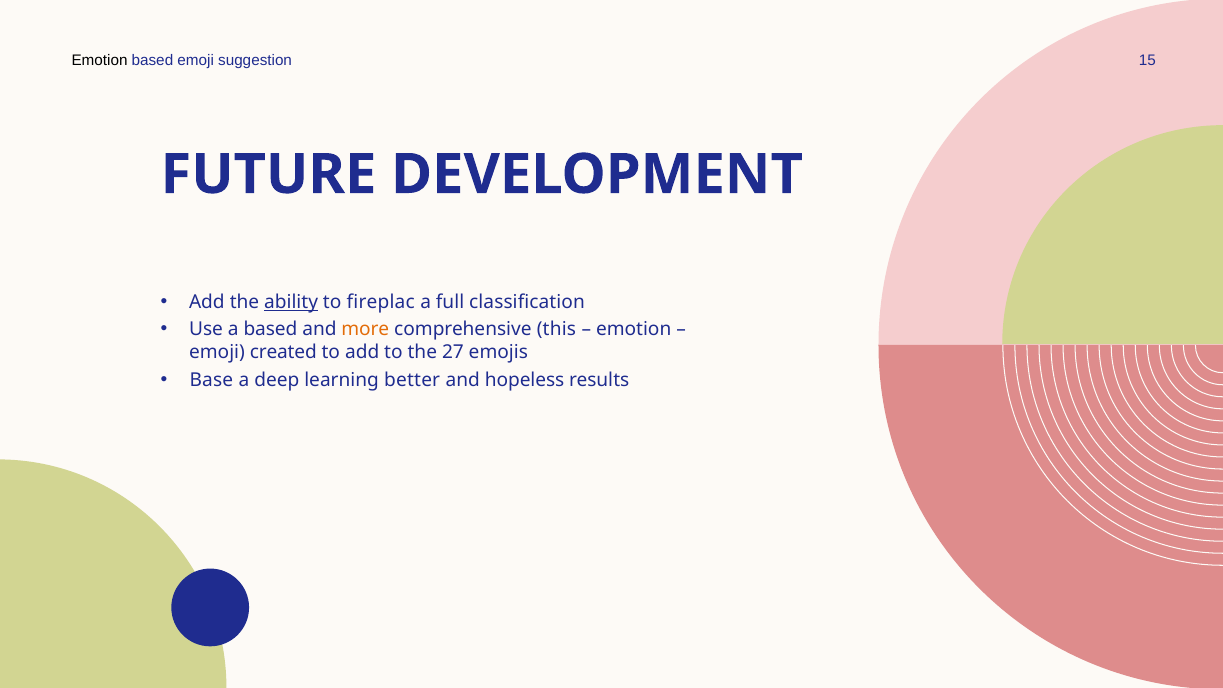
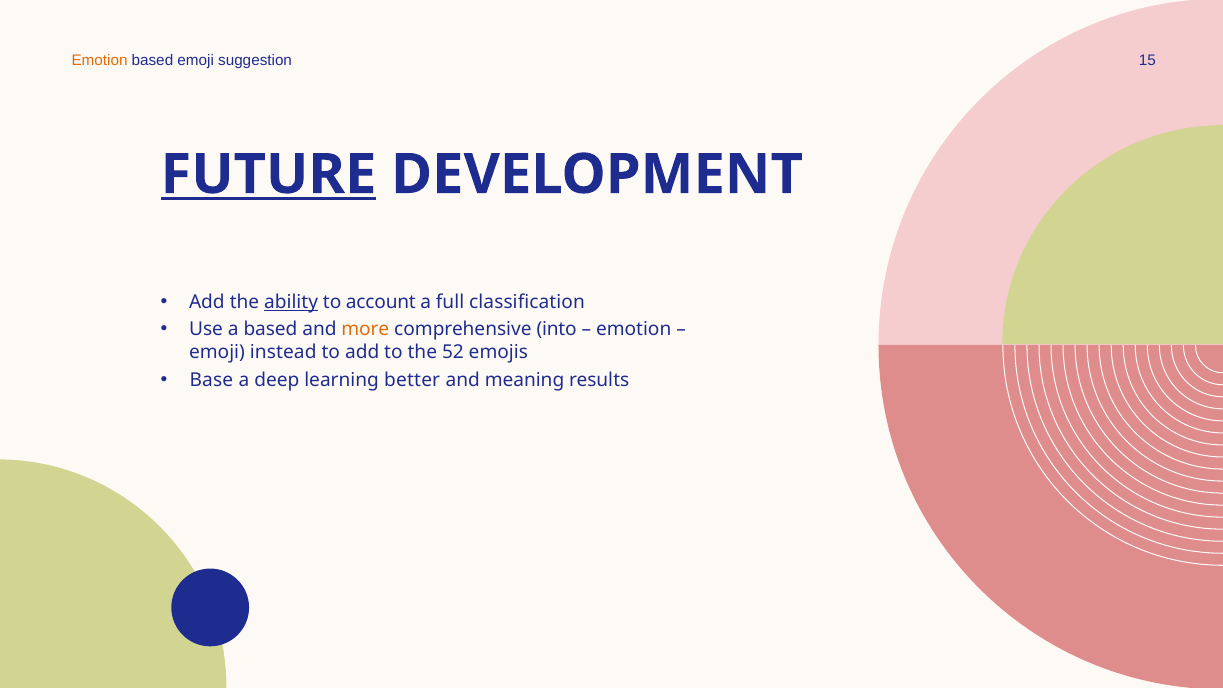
Emotion at (100, 61) colour: black -> orange
FUTURE underline: none -> present
fireplac: fireplac -> account
this: this -> into
created: created -> instead
27: 27 -> 52
hopeless: hopeless -> meaning
